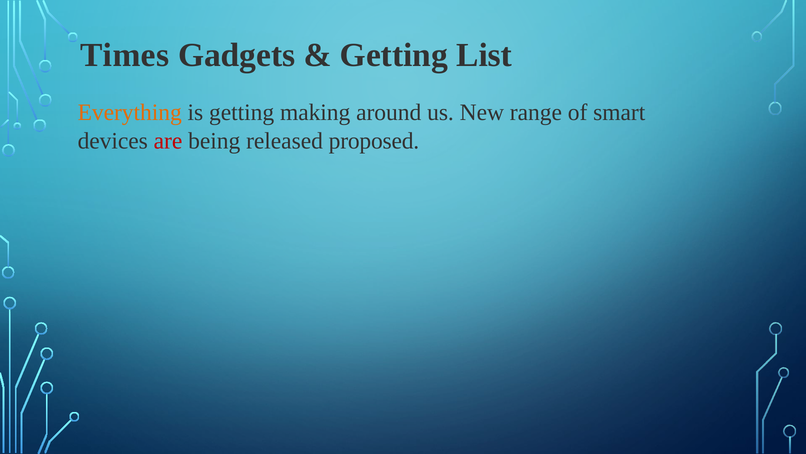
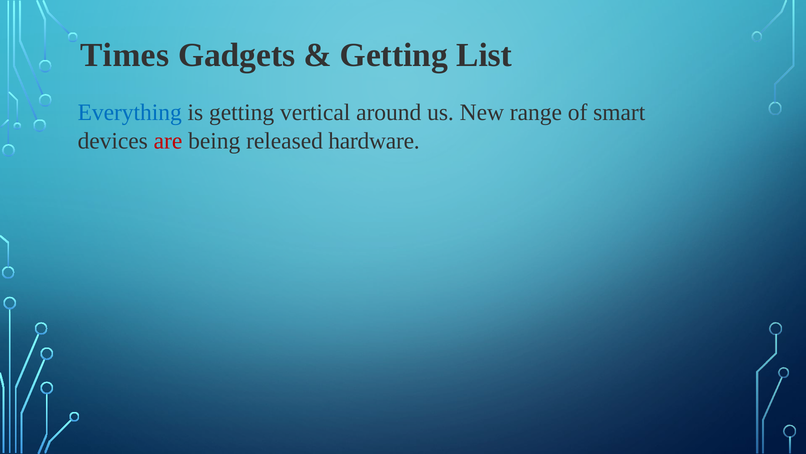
Everything colour: orange -> blue
making: making -> vertical
proposed: proposed -> hardware
